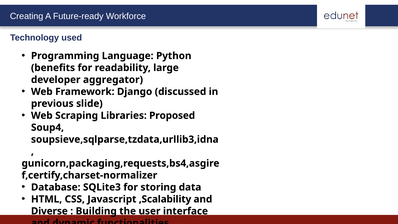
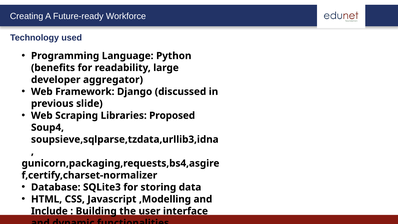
,Scalability: ,Scalability -> ,Modelling
Diverse: Diverse -> Include
